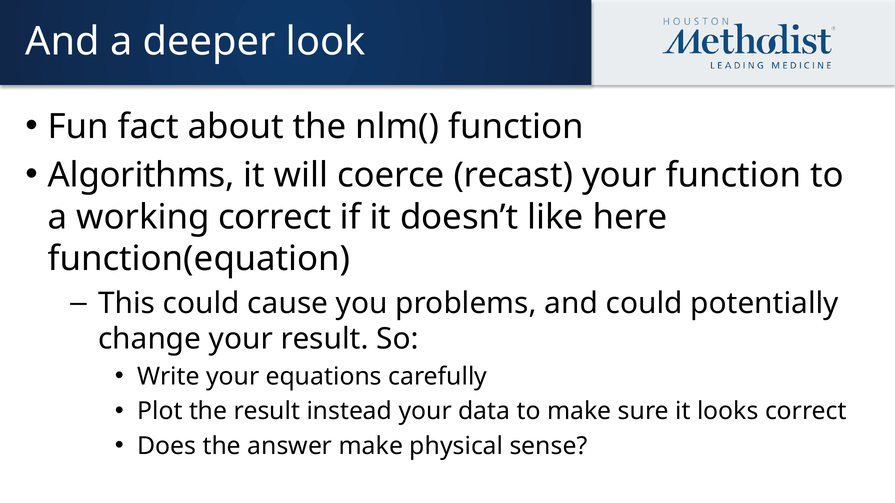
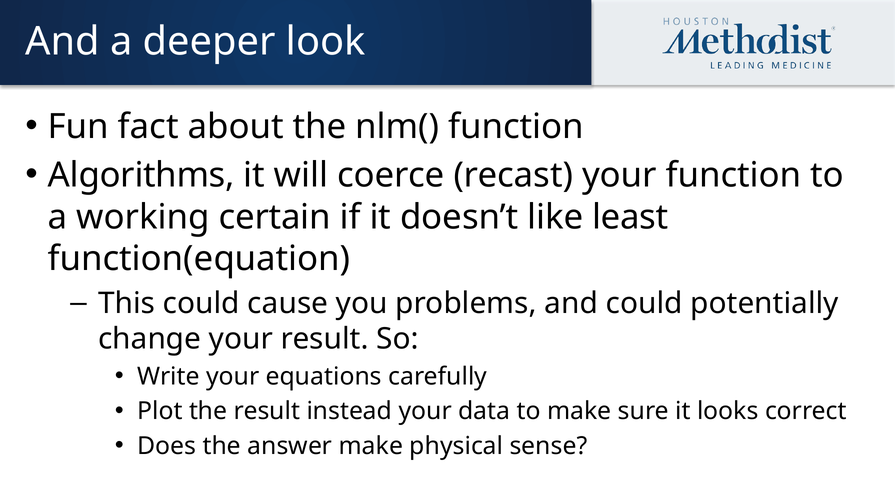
working correct: correct -> certain
here: here -> least
